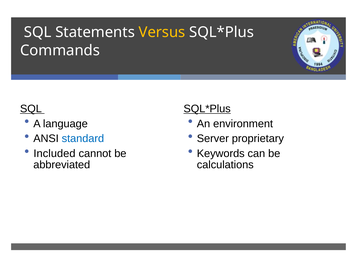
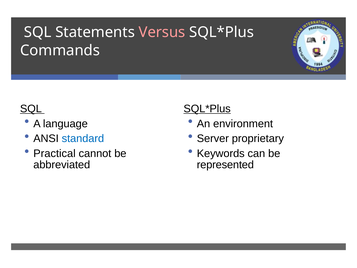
Versus colour: yellow -> pink
Included: Included -> Practical
calculations: calculations -> represented
